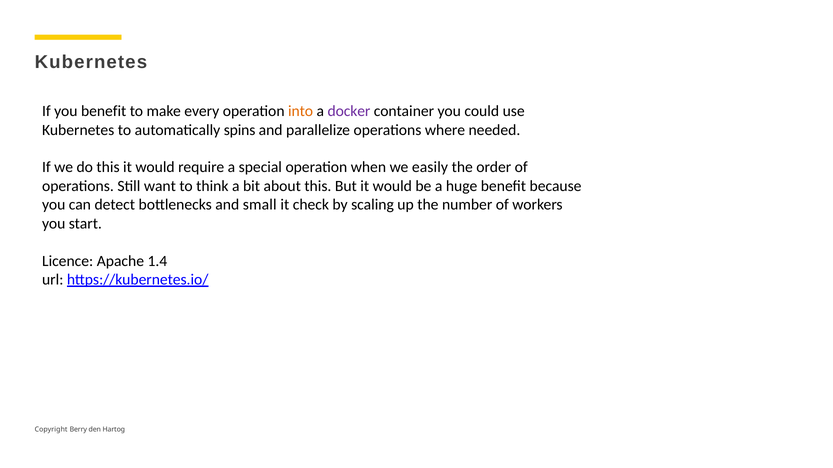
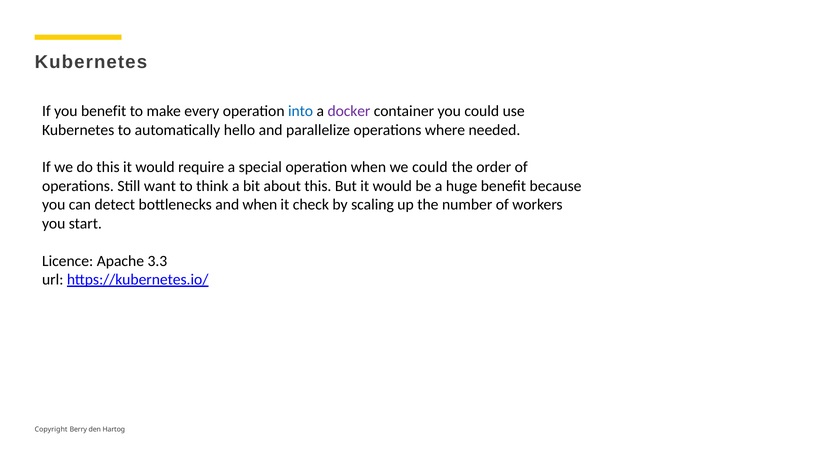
into colour: orange -> blue
spins: spins -> hello
we easily: easily -> could
and small: small -> when
1.4: 1.4 -> 3.3
